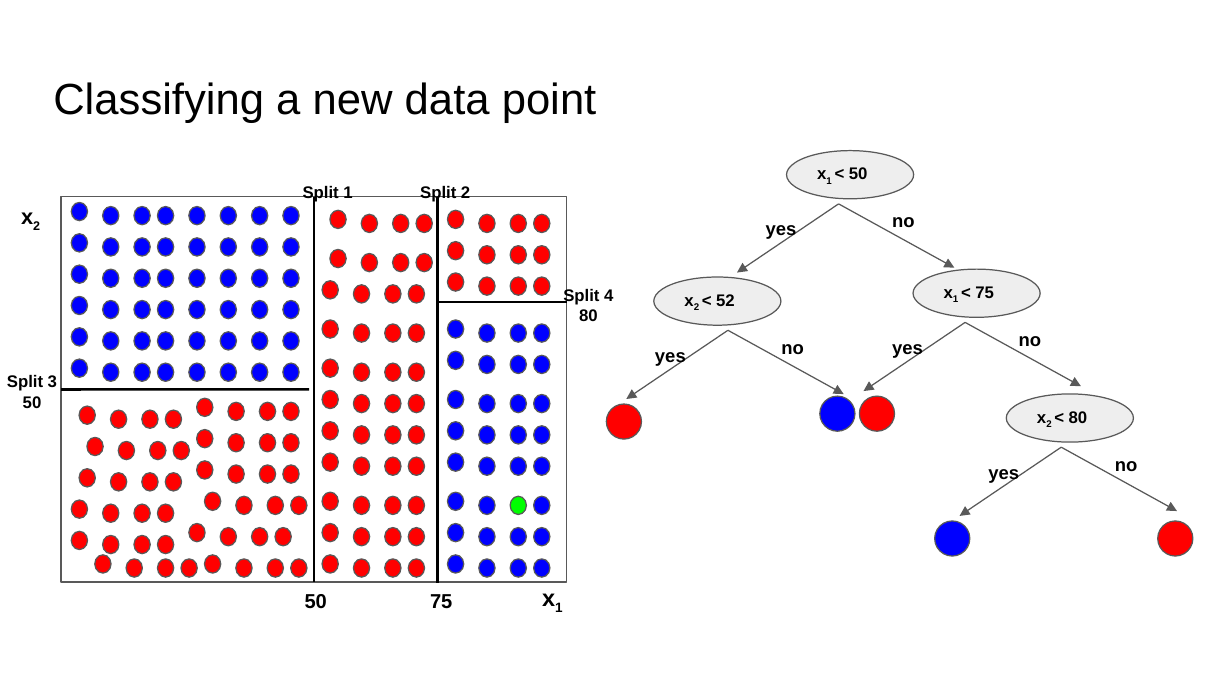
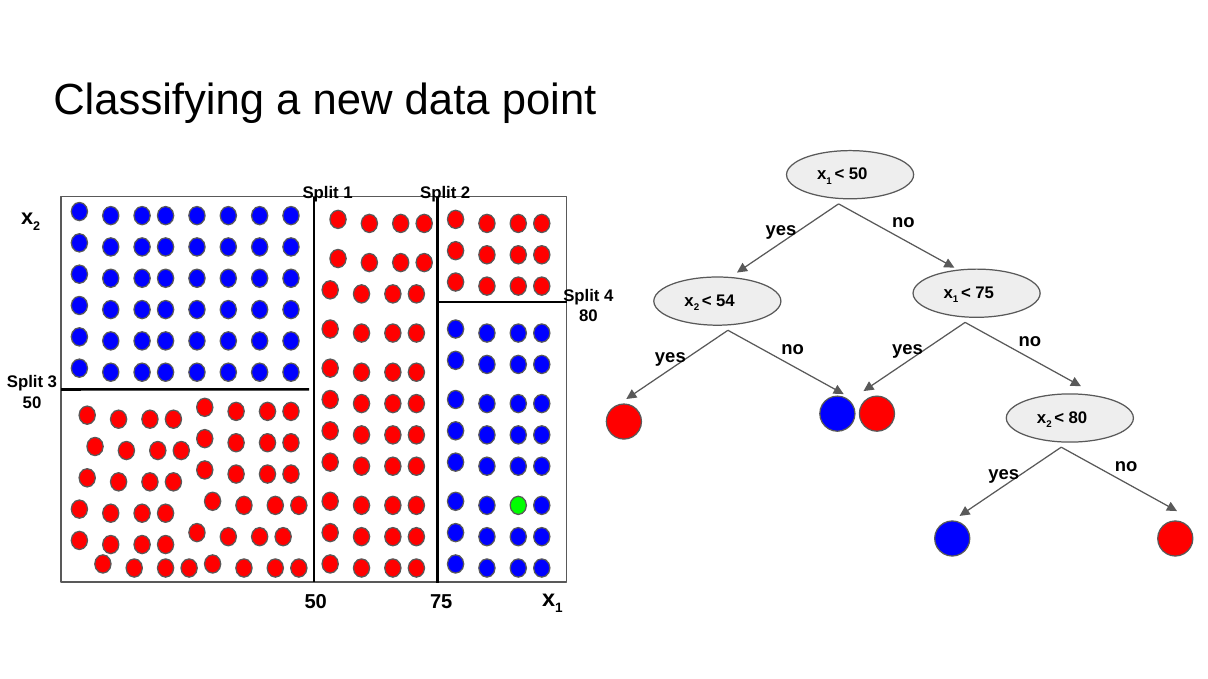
52: 52 -> 54
